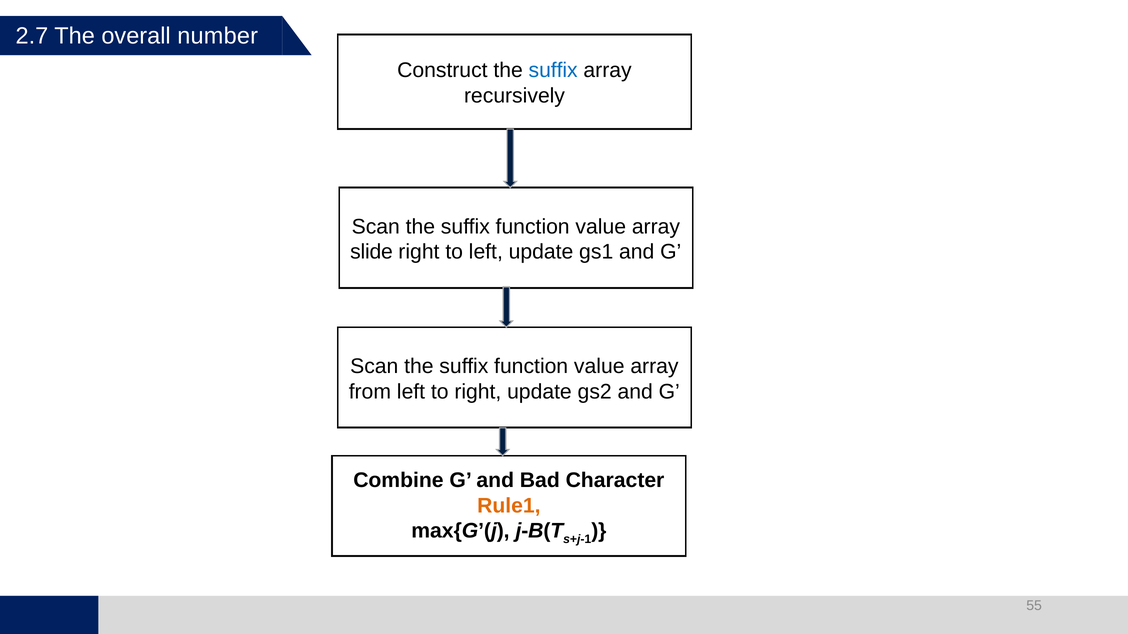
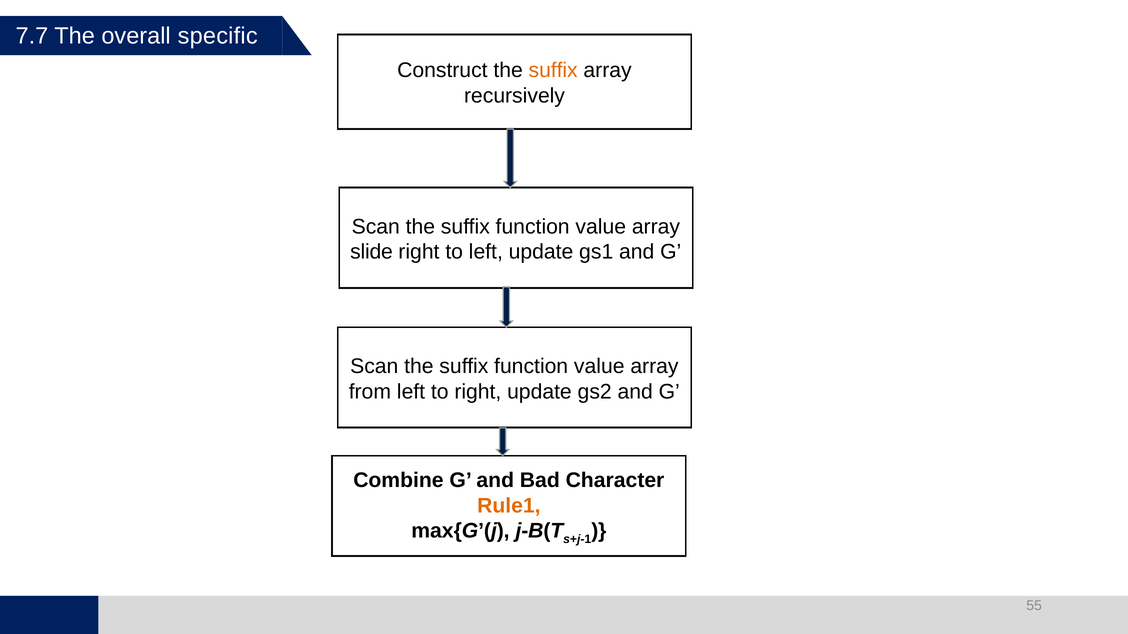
2.7: 2.7 -> 7.7
number: number -> specific
suffix at (553, 71) colour: blue -> orange
